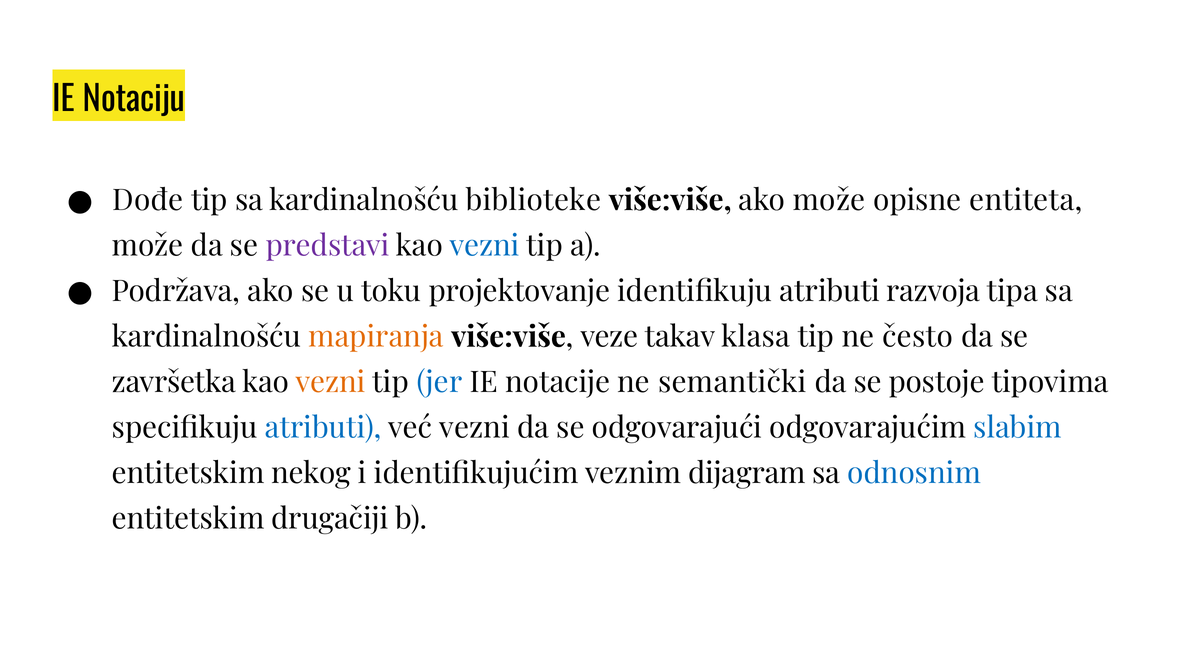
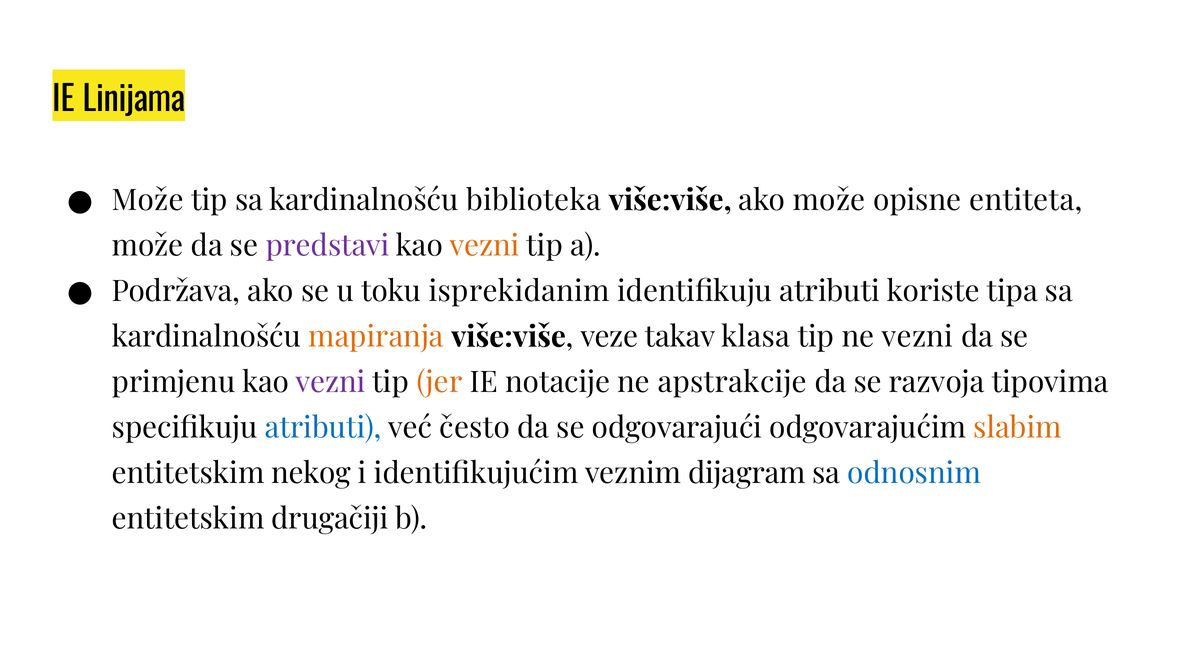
Notaciju: Notaciju -> Linijama
Dođe at (148, 200): Dođe -> Može
biblioteke: biblioteke -> biblioteka
vezni at (485, 246) colour: blue -> orange
projektovanje: projektovanje -> isprekidanim
razvoja: razvoja -> koriste
ne često: često -> vezni
završetka: završetka -> primjenu
vezni at (331, 383) colour: orange -> purple
jer colour: blue -> orange
semantički: semantički -> apstrakcije
postoje: postoje -> razvoja
već vezni: vezni -> često
slabim colour: blue -> orange
